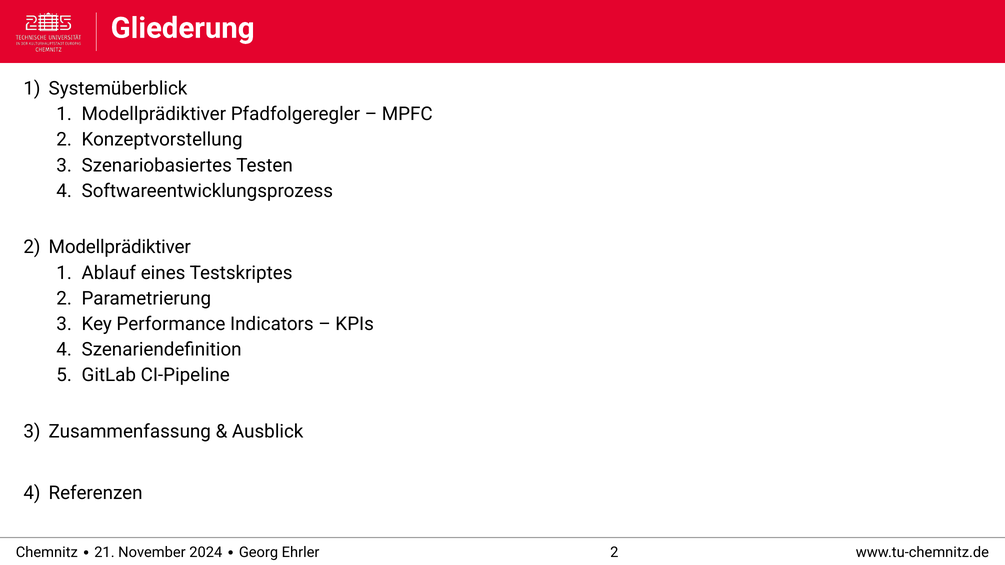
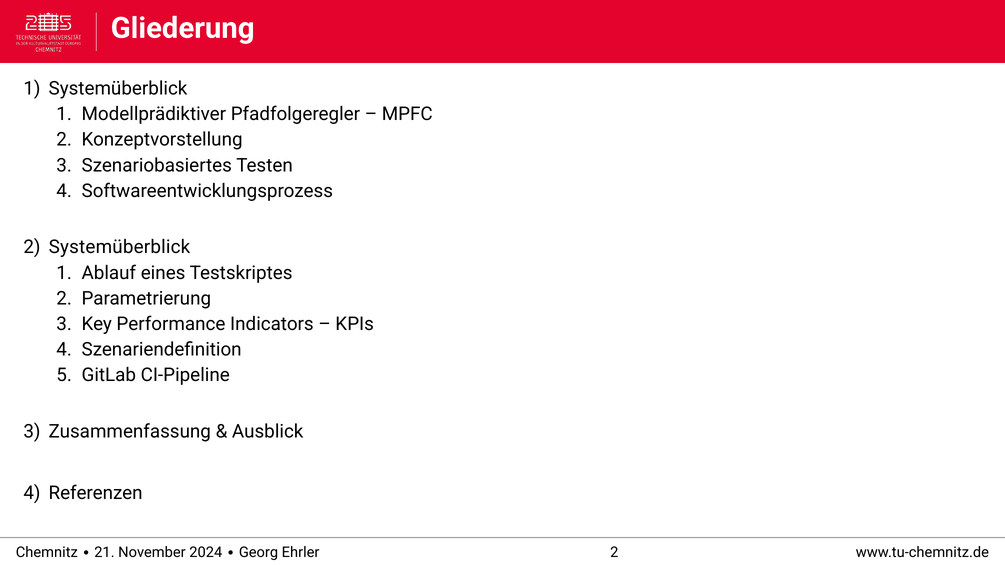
Modellprädiktiver at (120, 247): Modellprädiktiver -> Systemüberblick
